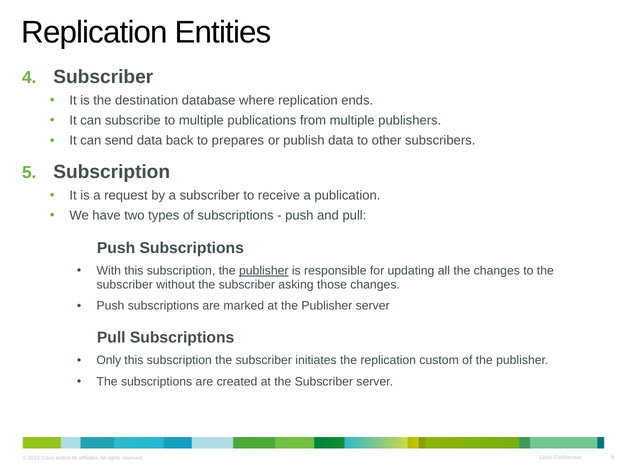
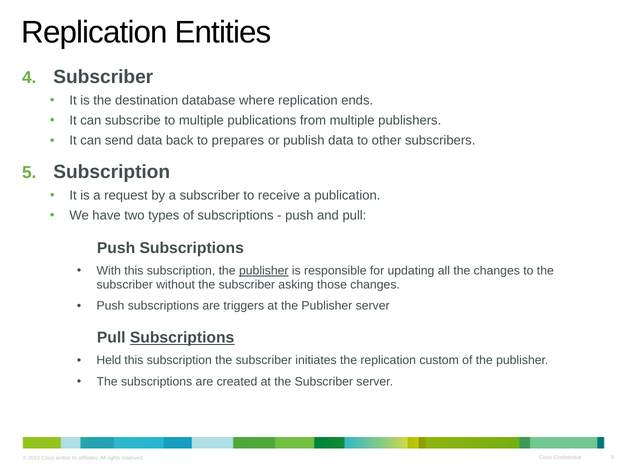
marked: marked -> triggers
Subscriptions at (182, 338) underline: none -> present
Only: Only -> Held
